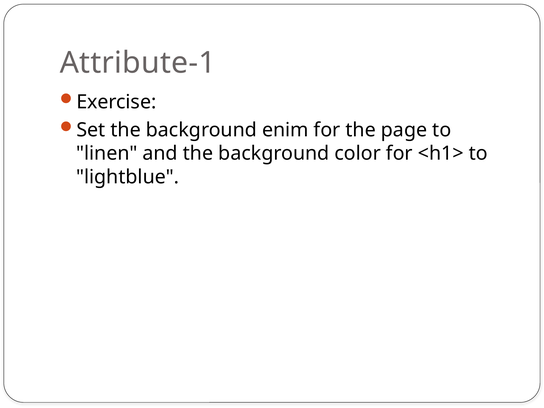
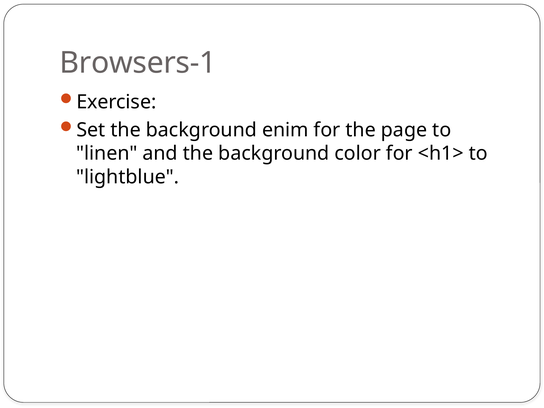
Attribute-1: Attribute-1 -> Browsers-1
